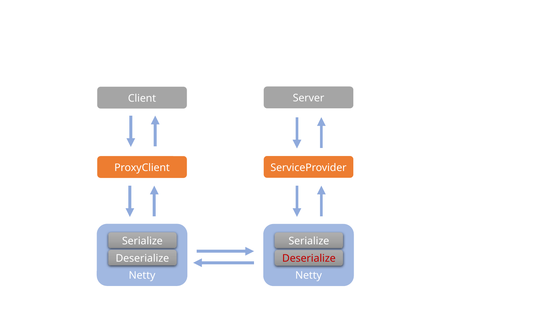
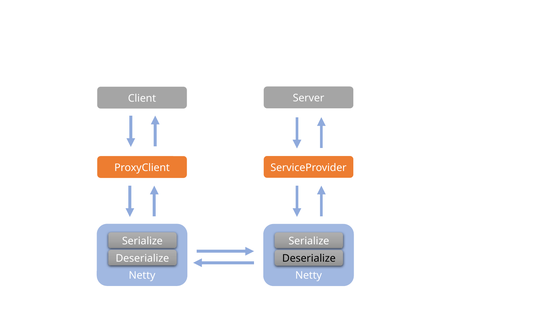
Deserialize at (309, 258) colour: red -> black
